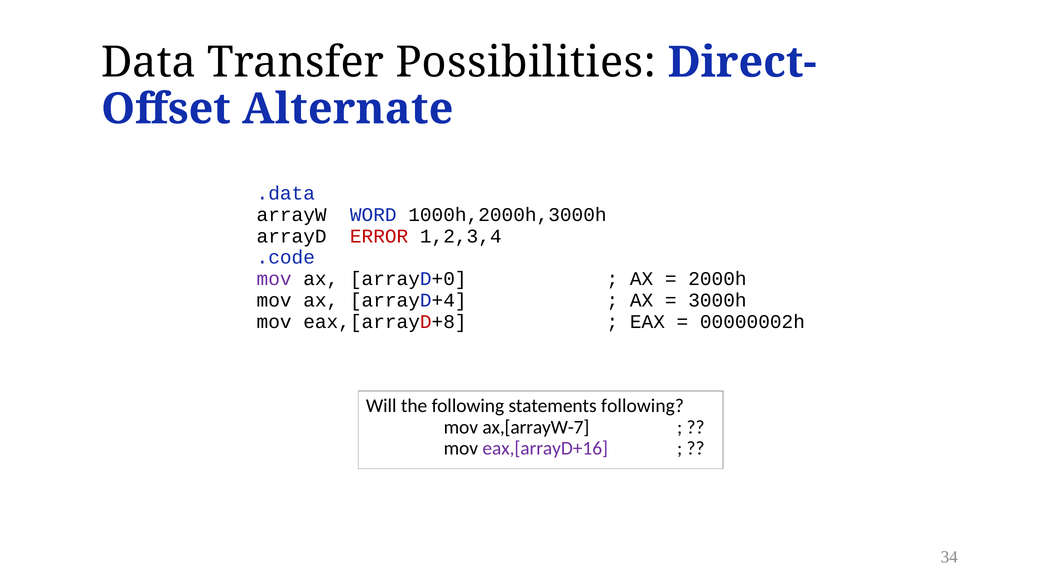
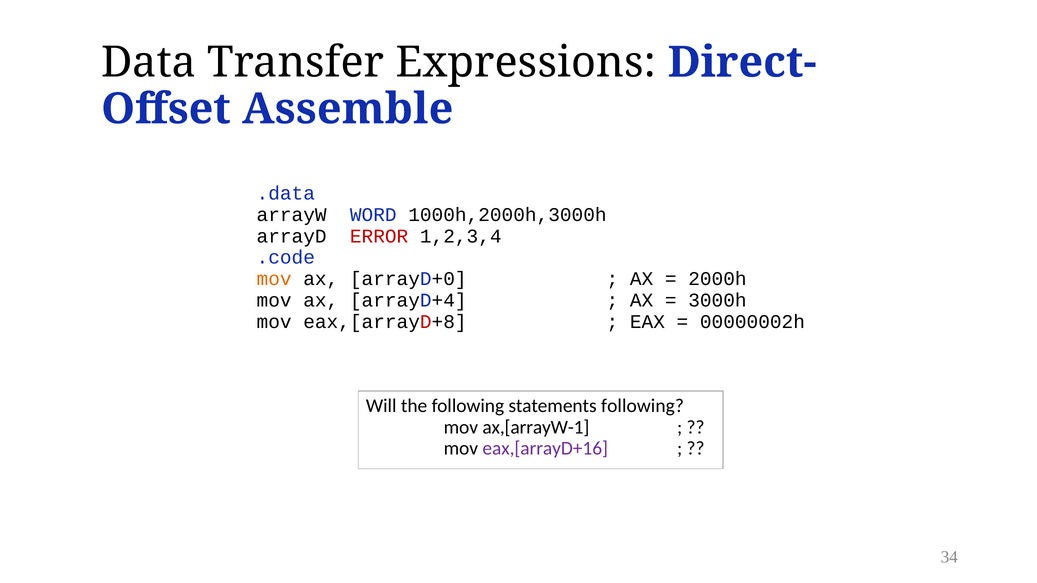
Possibilities: Possibilities -> Expressions
Alternate: Alternate -> Assemble
mov at (274, 279) colour: purple -> orange
ax,[arrayW-7: ax,[arrayW-7 -> ax,[arrayW-1
